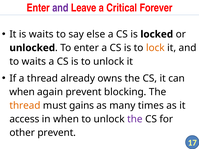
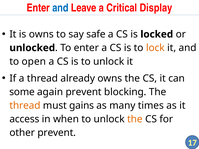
and at (60, 8) colour: purple -> blue
Forever: Forever -> Display
is waits: waits -> owns
else: else -> safe
to waits: waits -> open
when at (22, 92): when -> some
the at (135, 119) colour: purple -> orange
